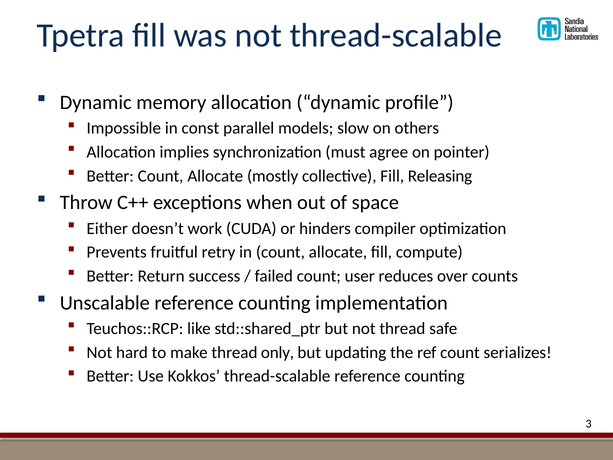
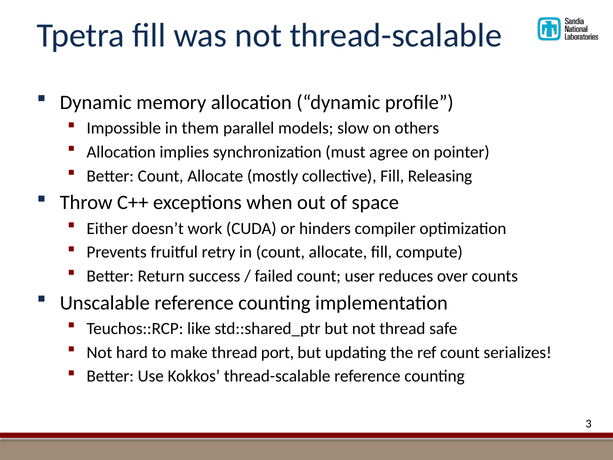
const: const -> them
only: only -> port
